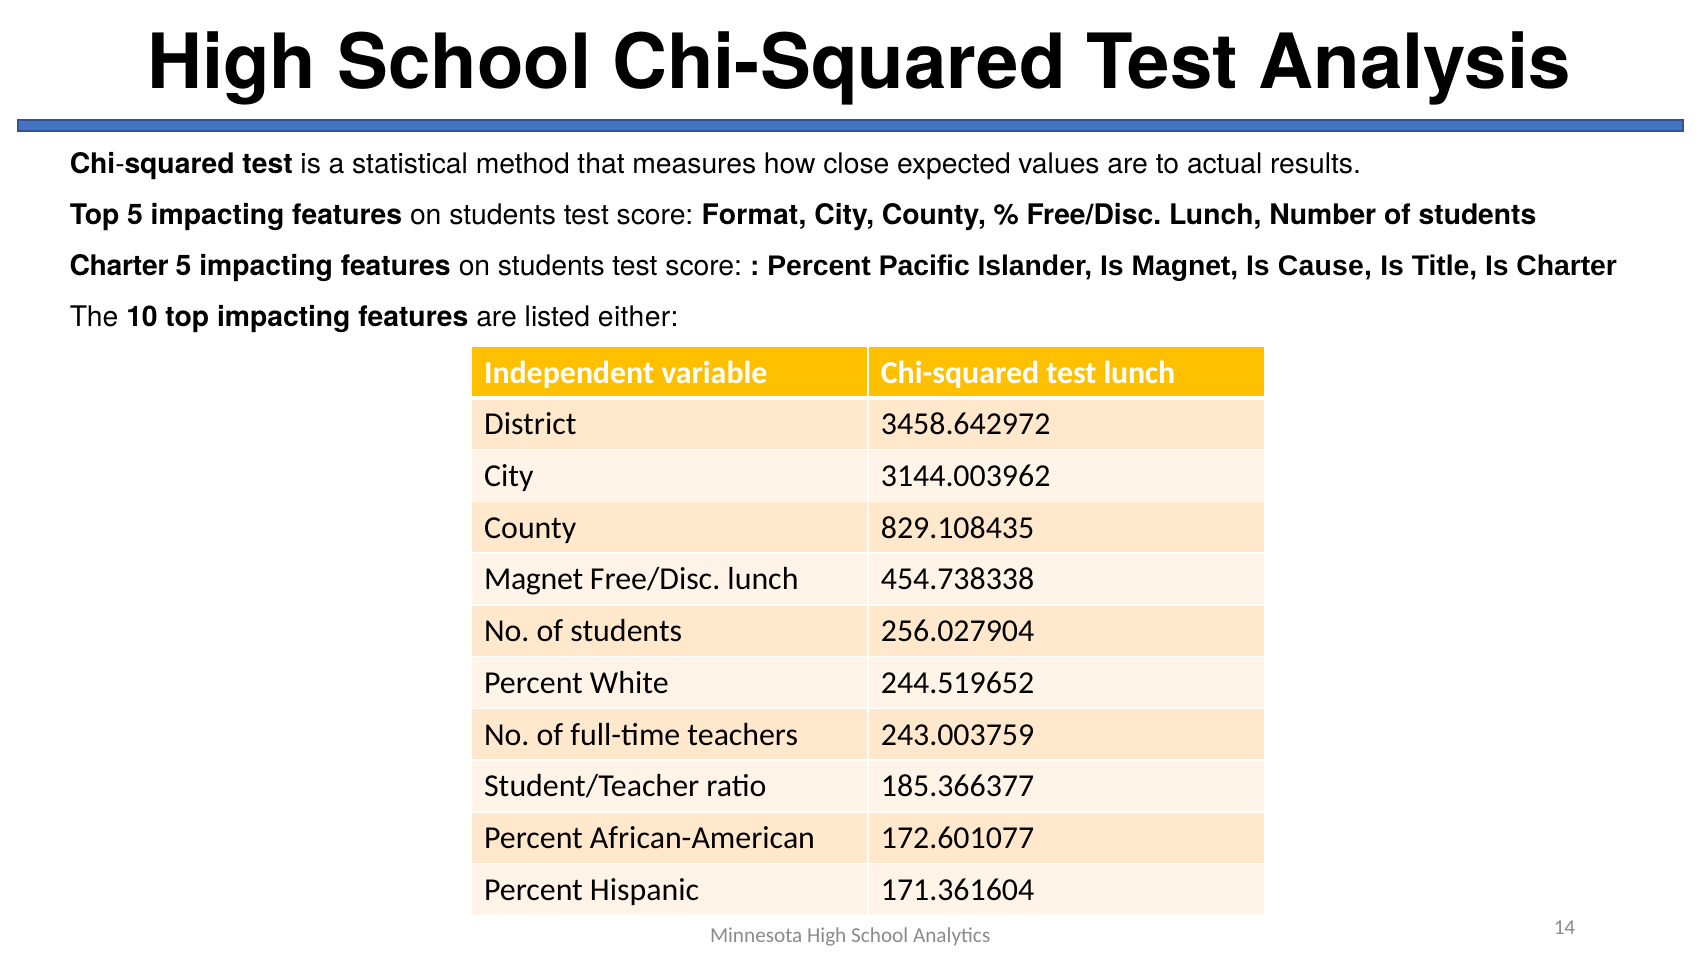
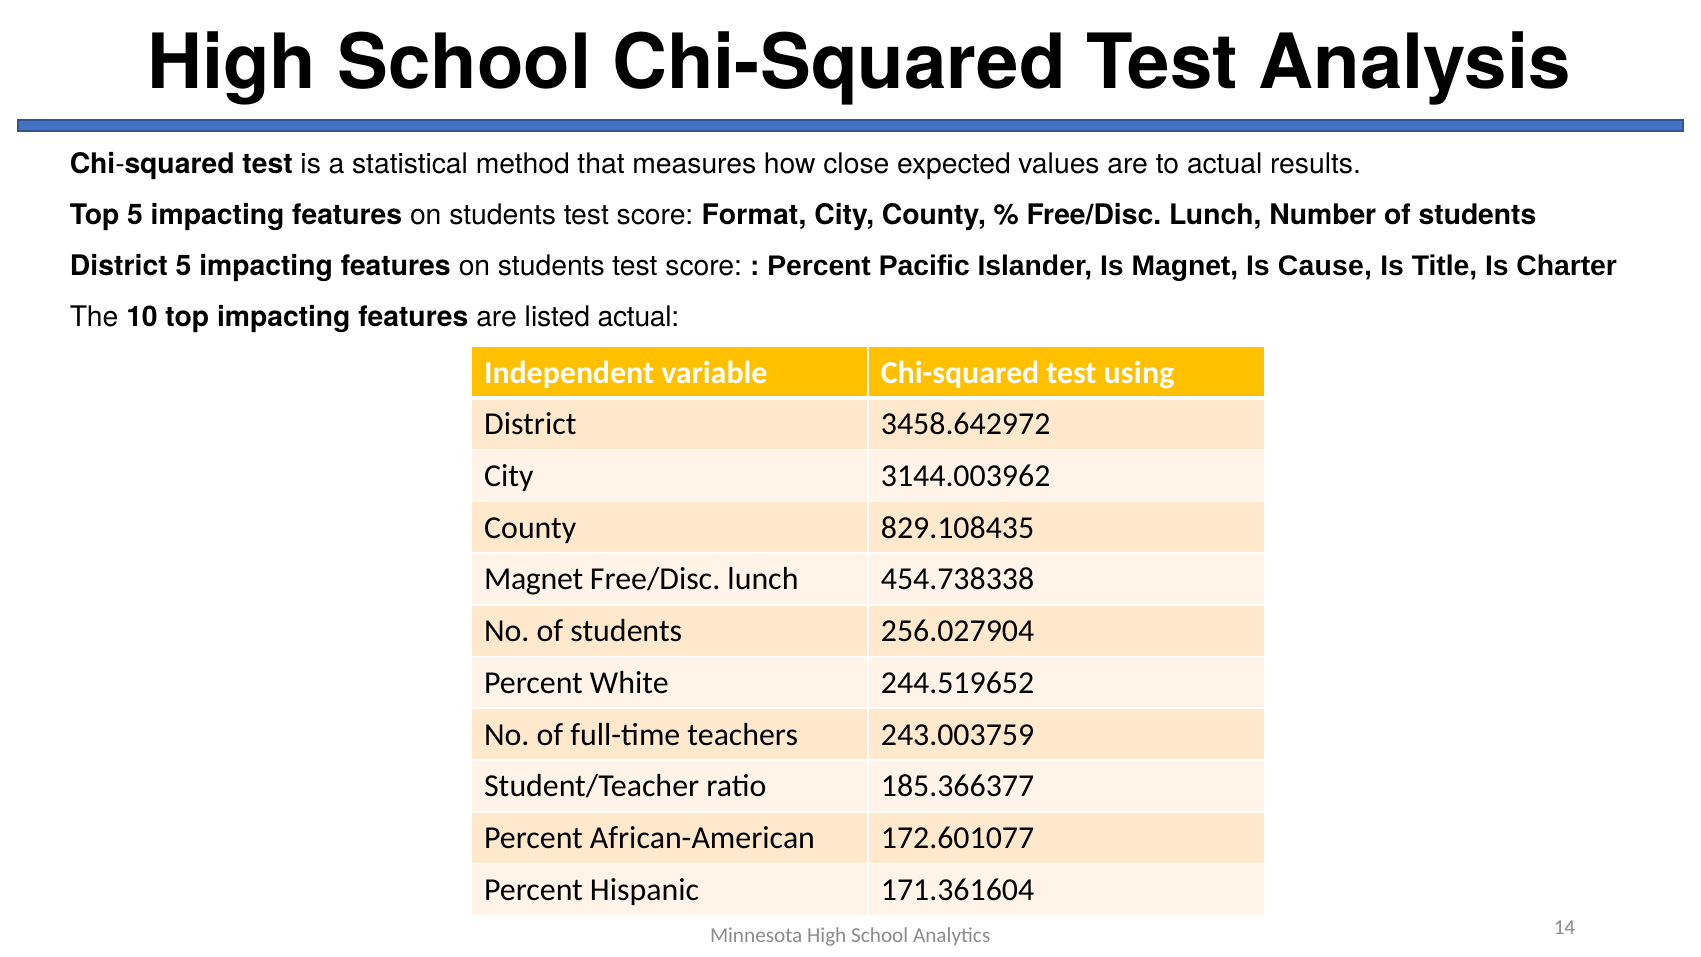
Charter at (119, 266): Charter -> District
listed either: either -> actual
test lunch: lunch -> using
